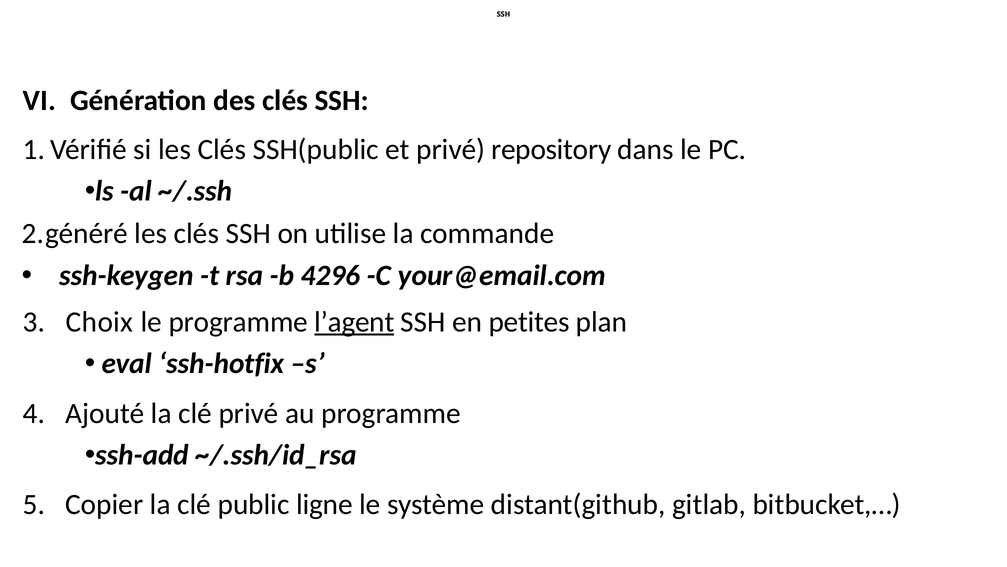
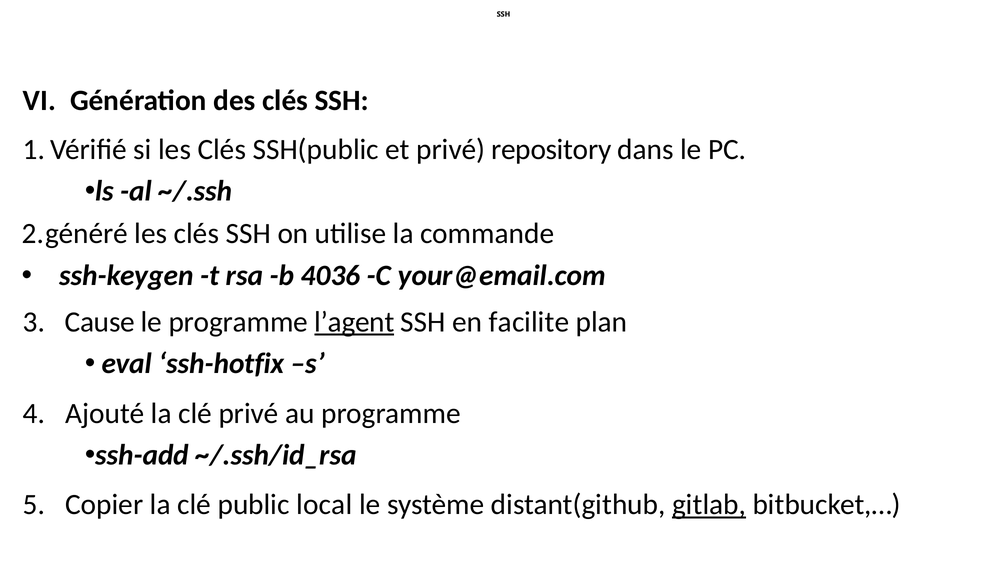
4296: 4296 -> 4036
Choix: Choix -> Cause
petites: petites -> facilite
ligne: ligne -> local
gitlab underline: none -> present
